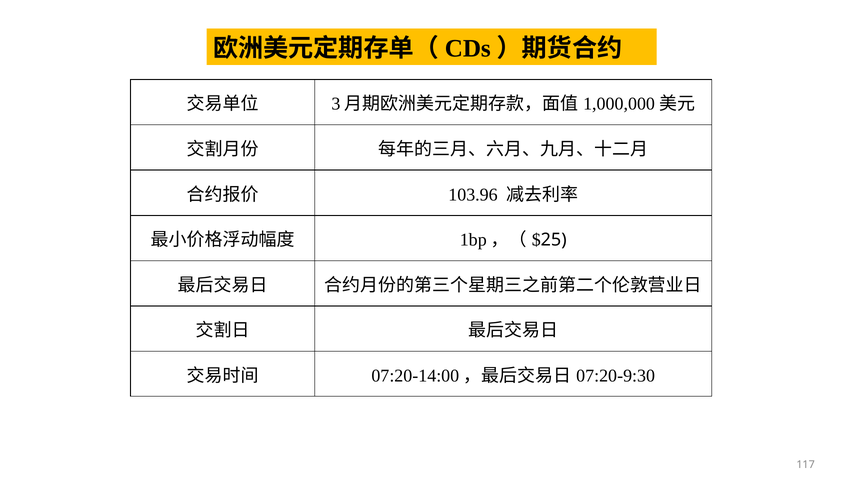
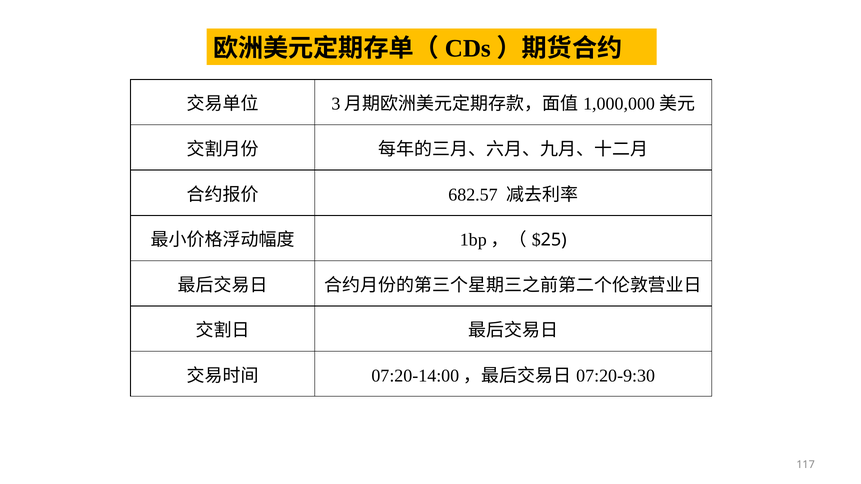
103.96: 103.96 -> 682.57
